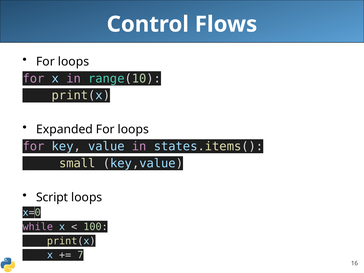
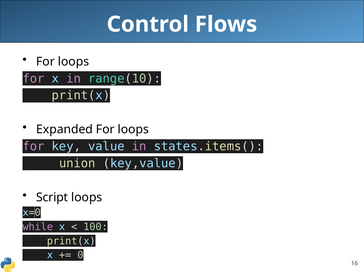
small: small -> union
7: 7 -> 0
